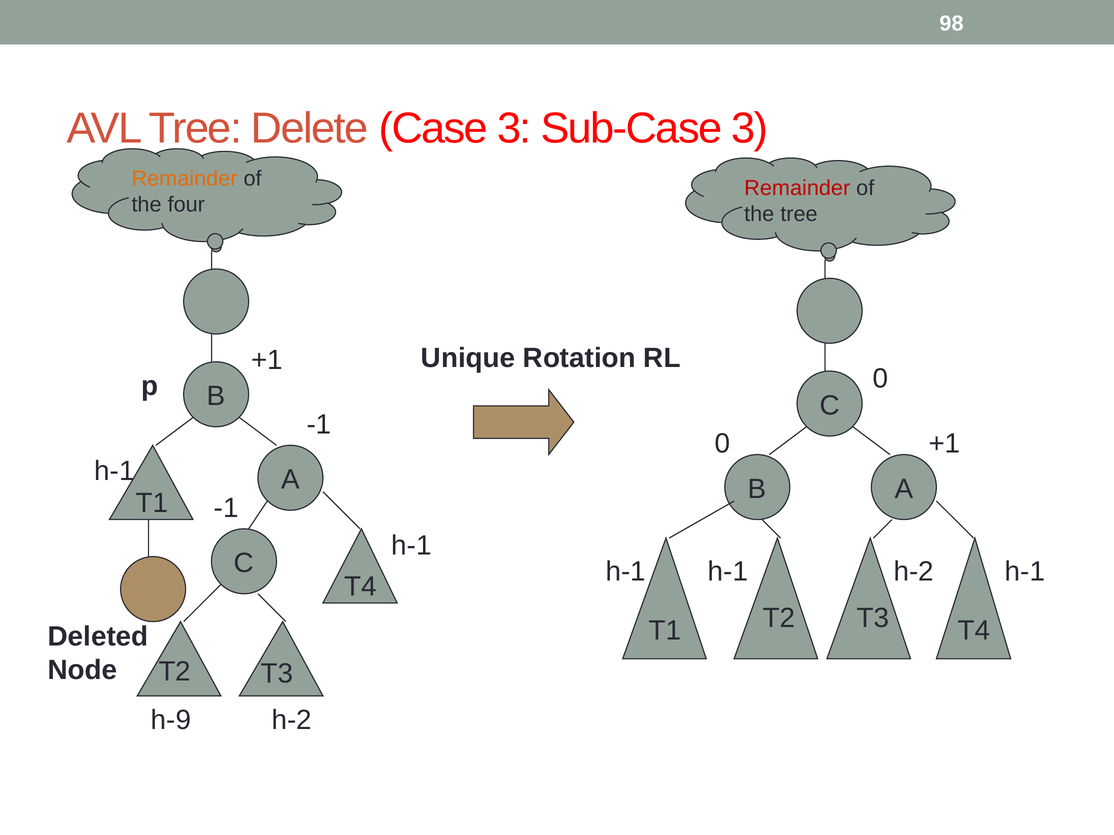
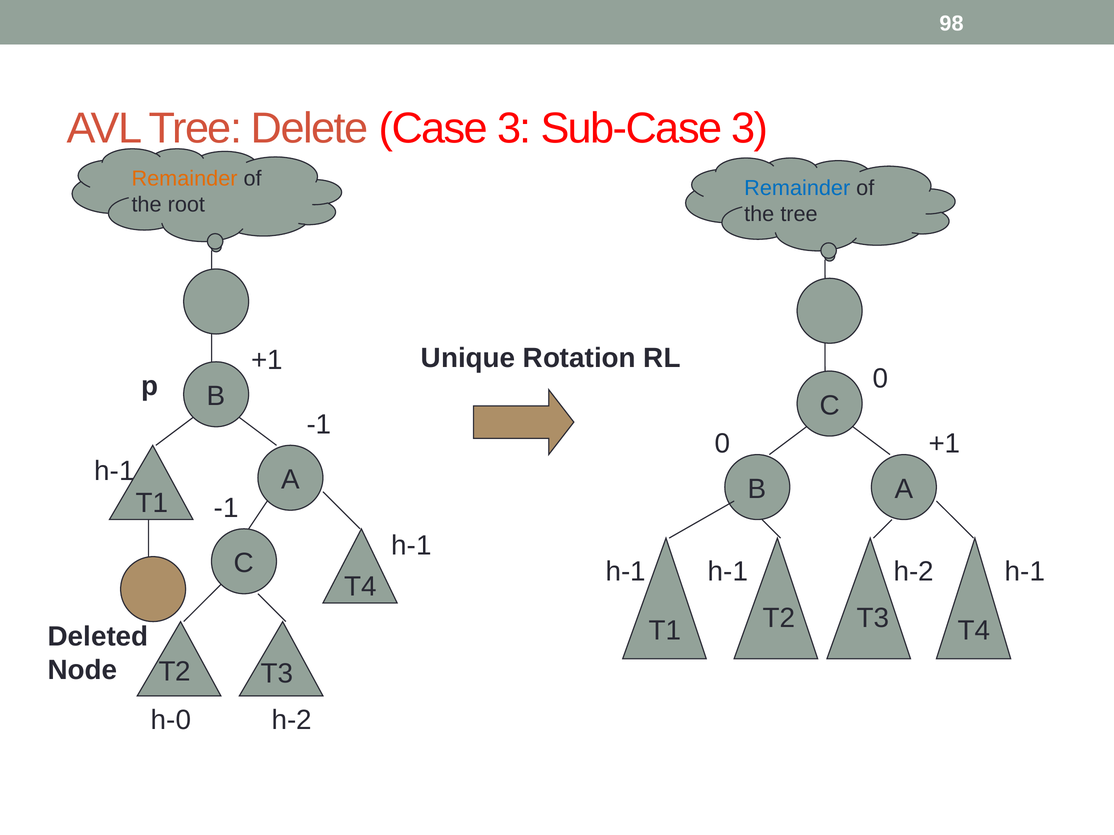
Remainder at (797, 188) colour: red -> blue
four: four -> root
h-9: h-9 -> h-0
